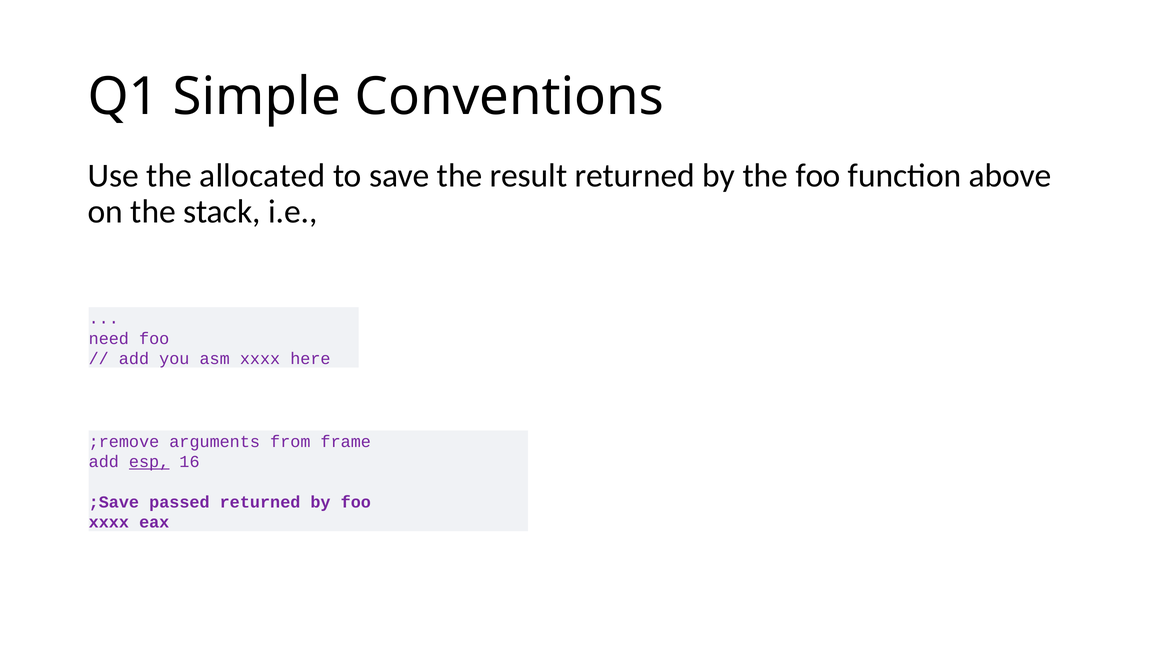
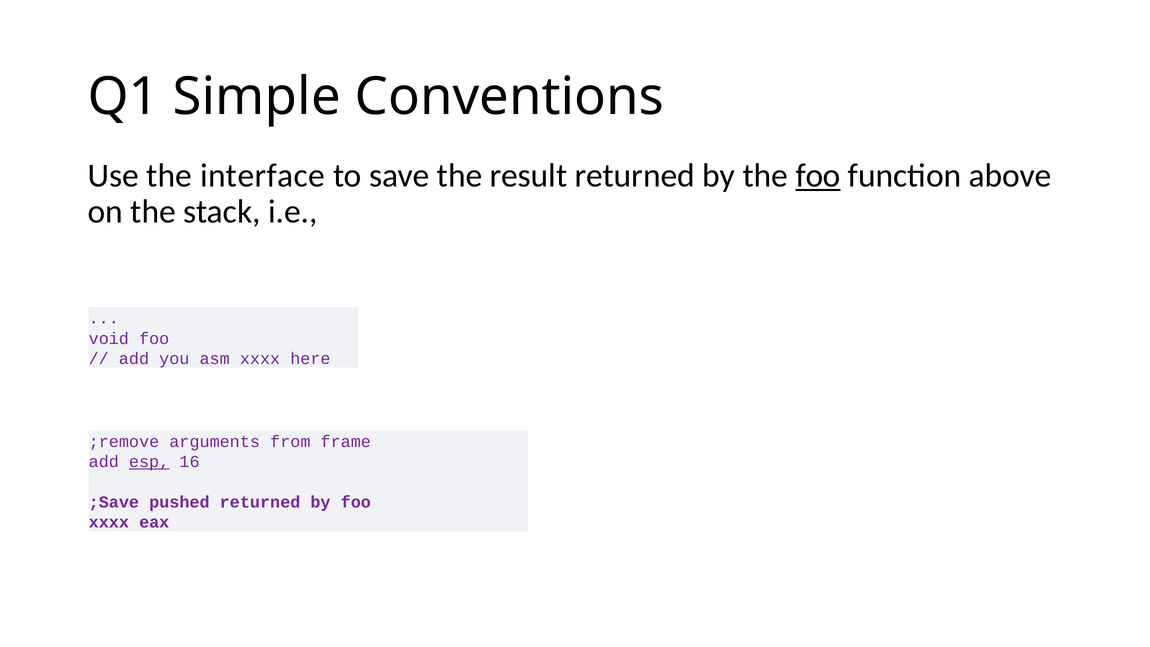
allocated: allocated -> interface
foo at (818, 175) underline: none -> present
need: need -> void
passed: passed -> pushed
